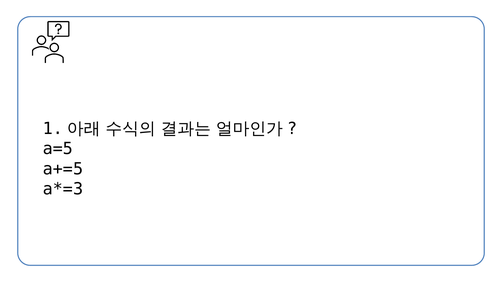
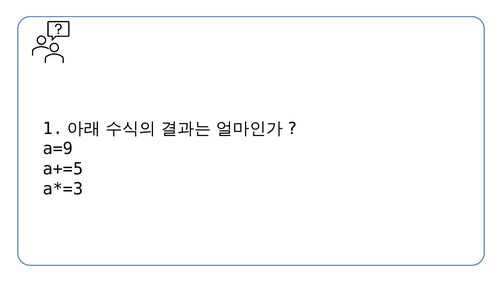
a=5: a=5 -> a=9
